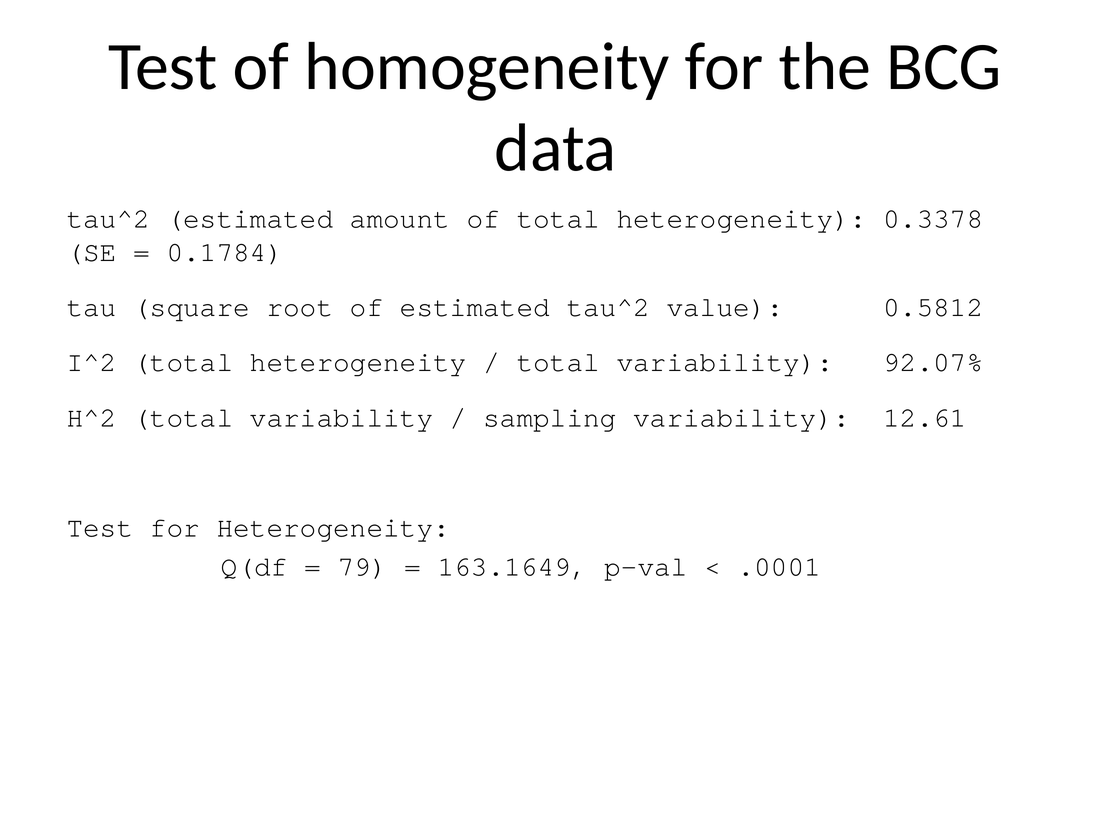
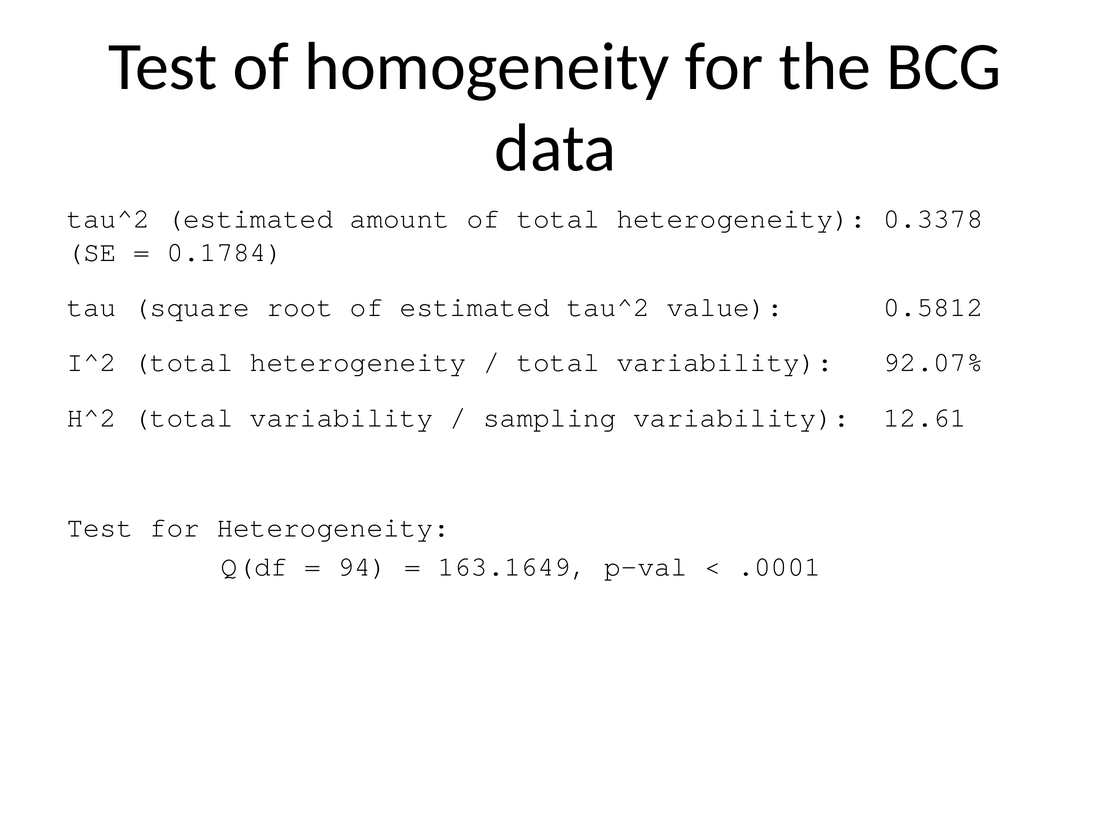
79: 79 -> 94
